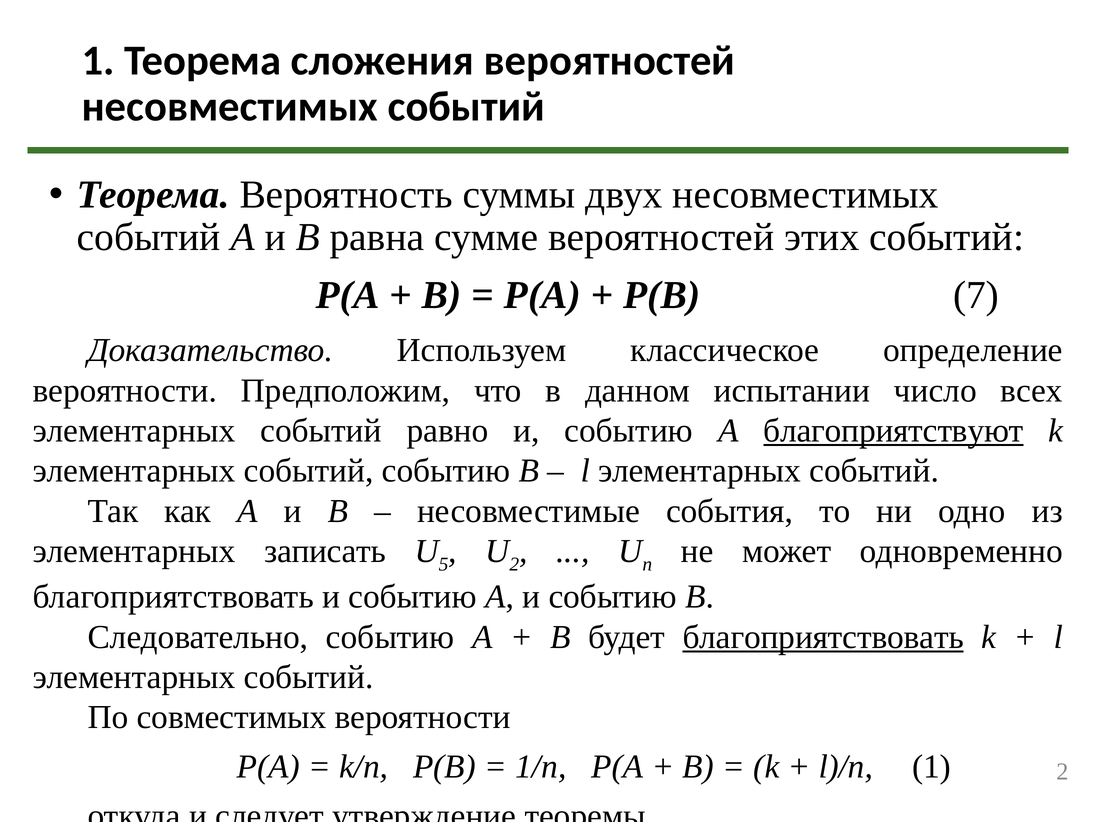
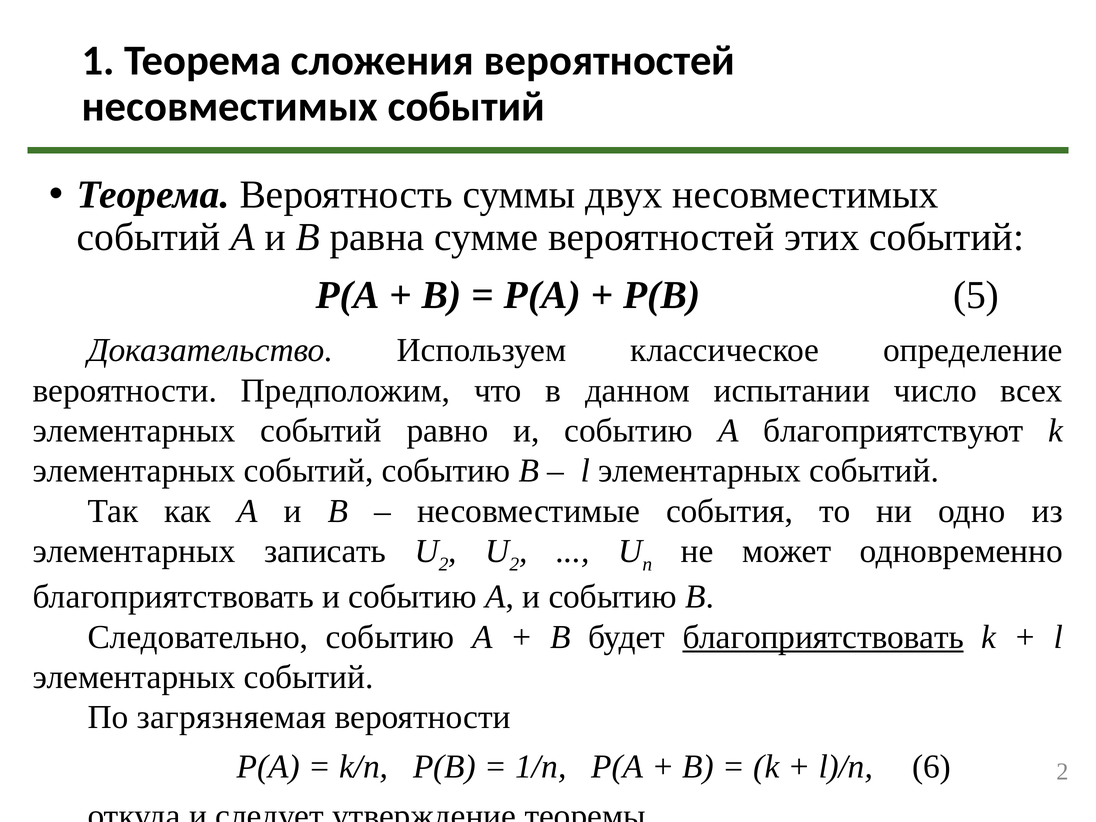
7: 7 -> 5
благоприятствуют underline: present -> none
5 at (444, 564): 5 -> 2
совместимых: совместимых -> загрязняемая
l)/n 1: 1 -> 6
